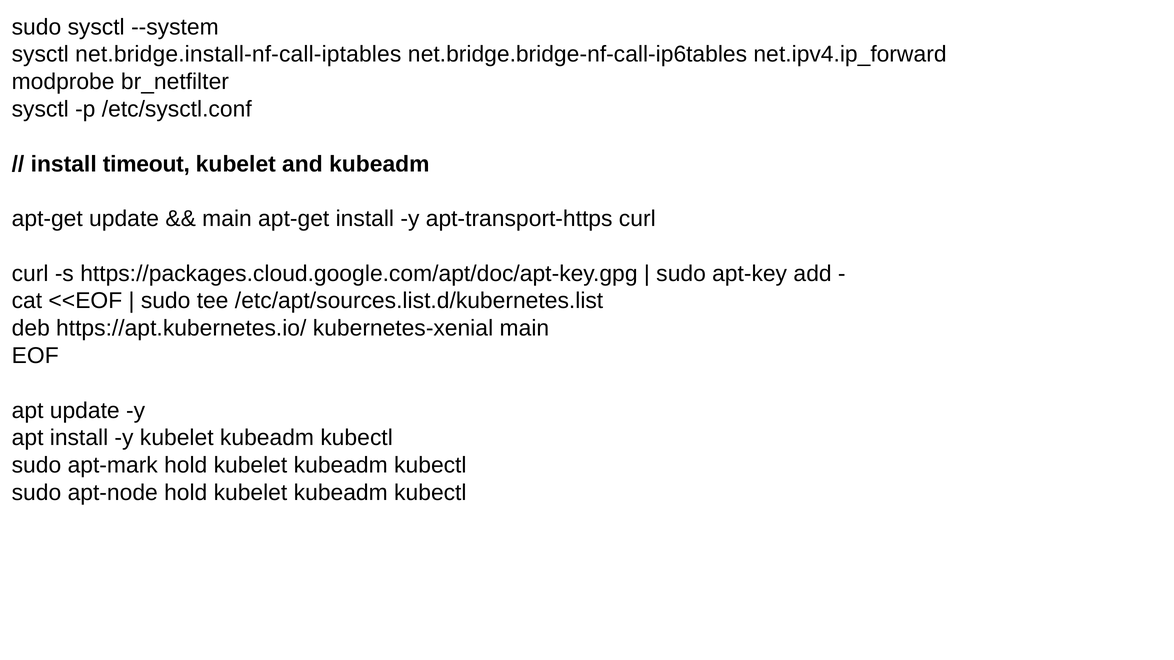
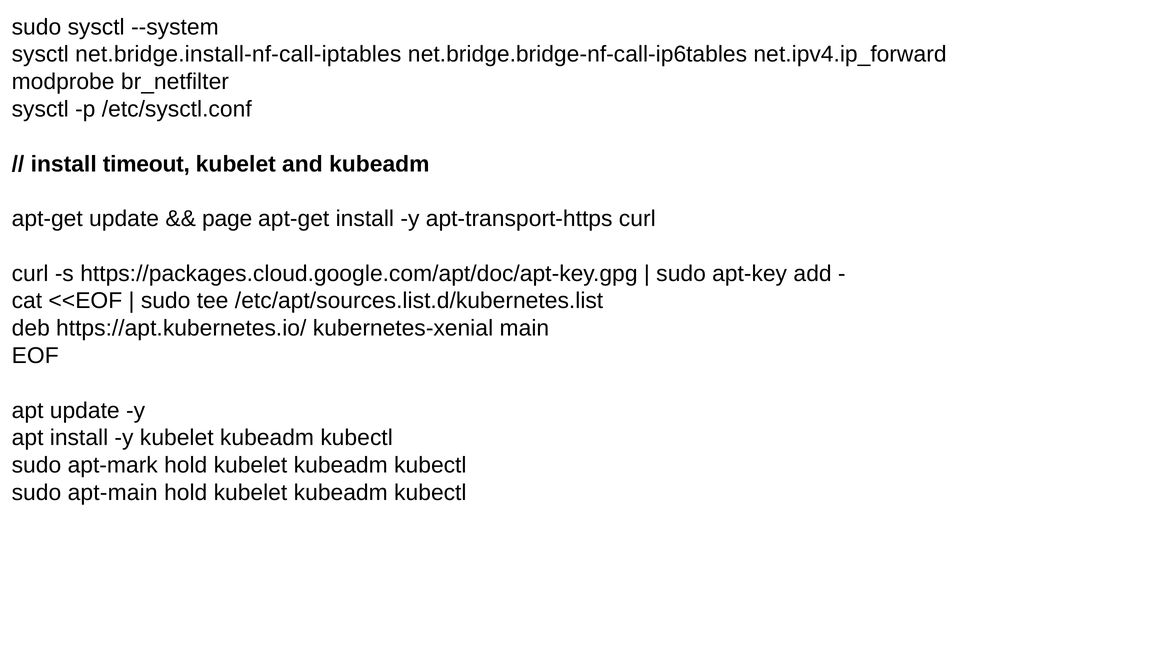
main at (227, 219): main -> page
apt-node: apt-node -> apt-main
